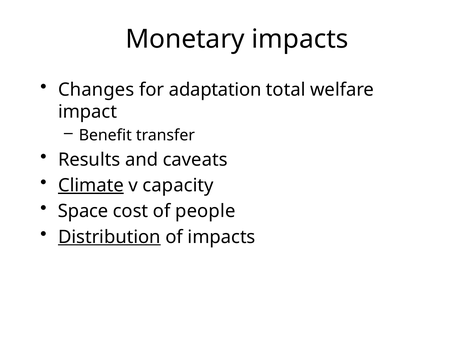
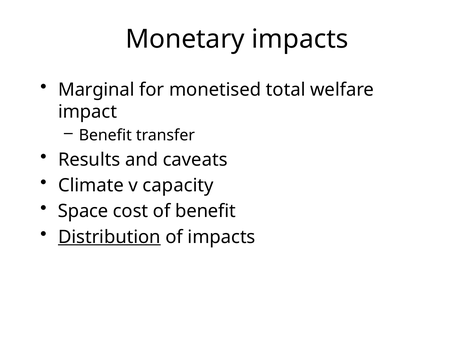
Changes: Changes -> Marginal
adaptation: adaptation -> monetised
Climate underline: present -> none
of people: people -> benefit
